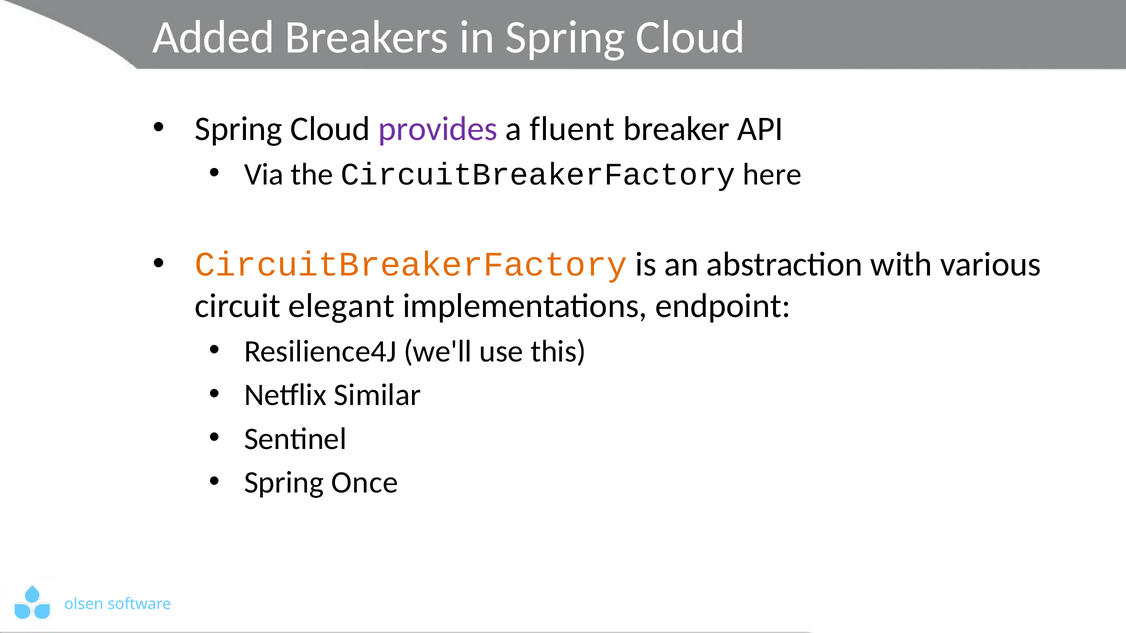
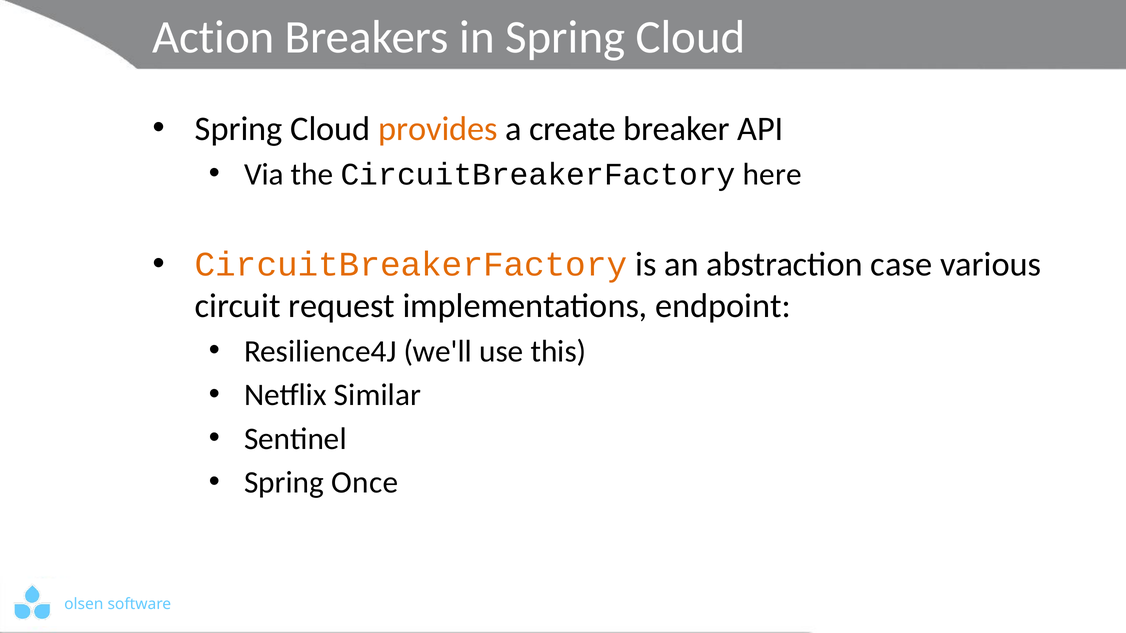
Added: Added -> Action
provides colour: purple -> orange
fluent: fluent -> create
with: with -> case
elegant: elegant -> request
